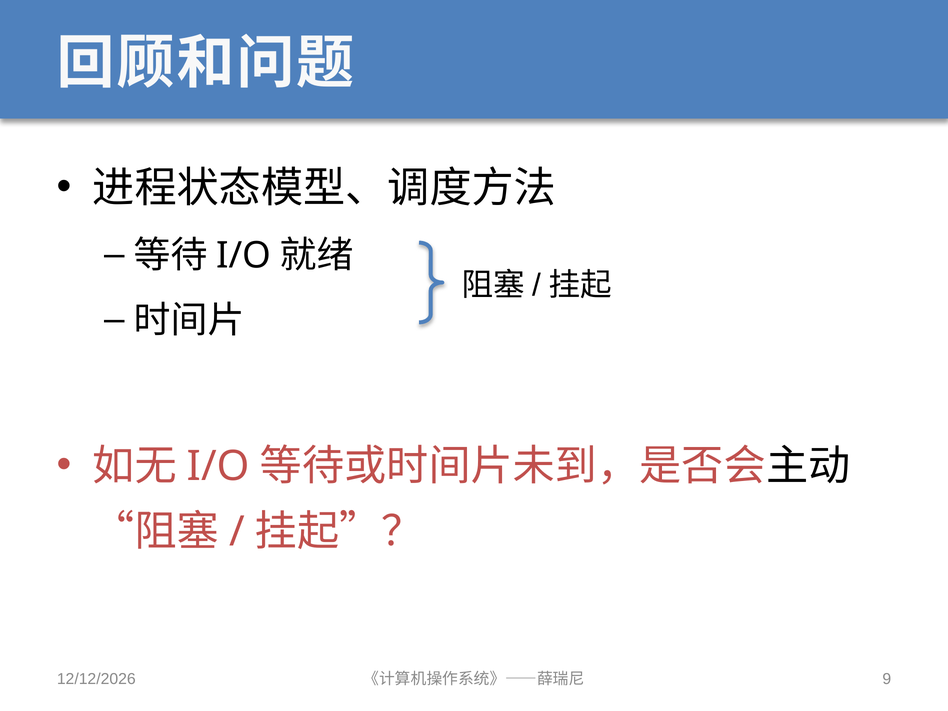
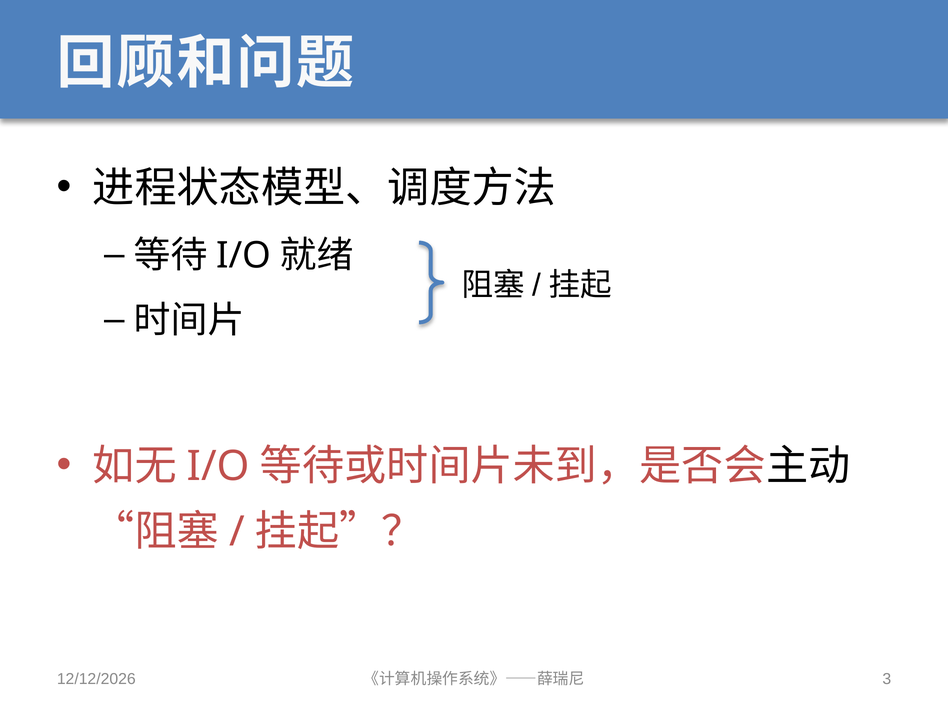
9: 9 -> 3
